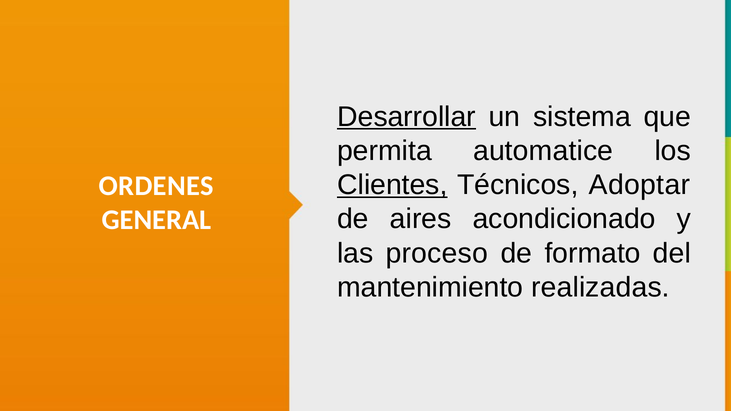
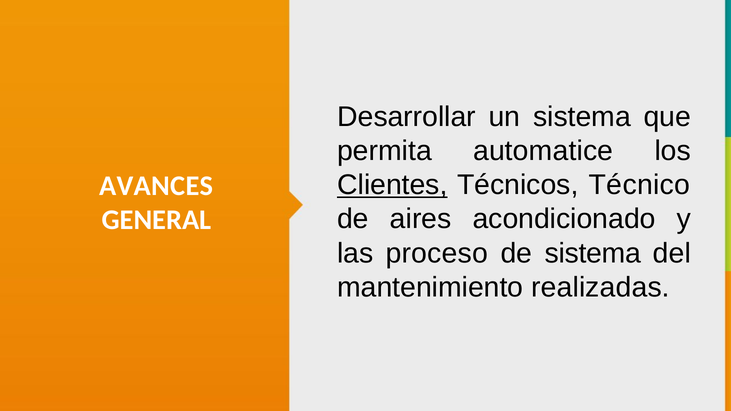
Desarrollar underline: present -> none
Adoptar: Adoptar -> Técnico
ORDENES: ORDENES -> AVANCES
de formato: formato -> sistema
